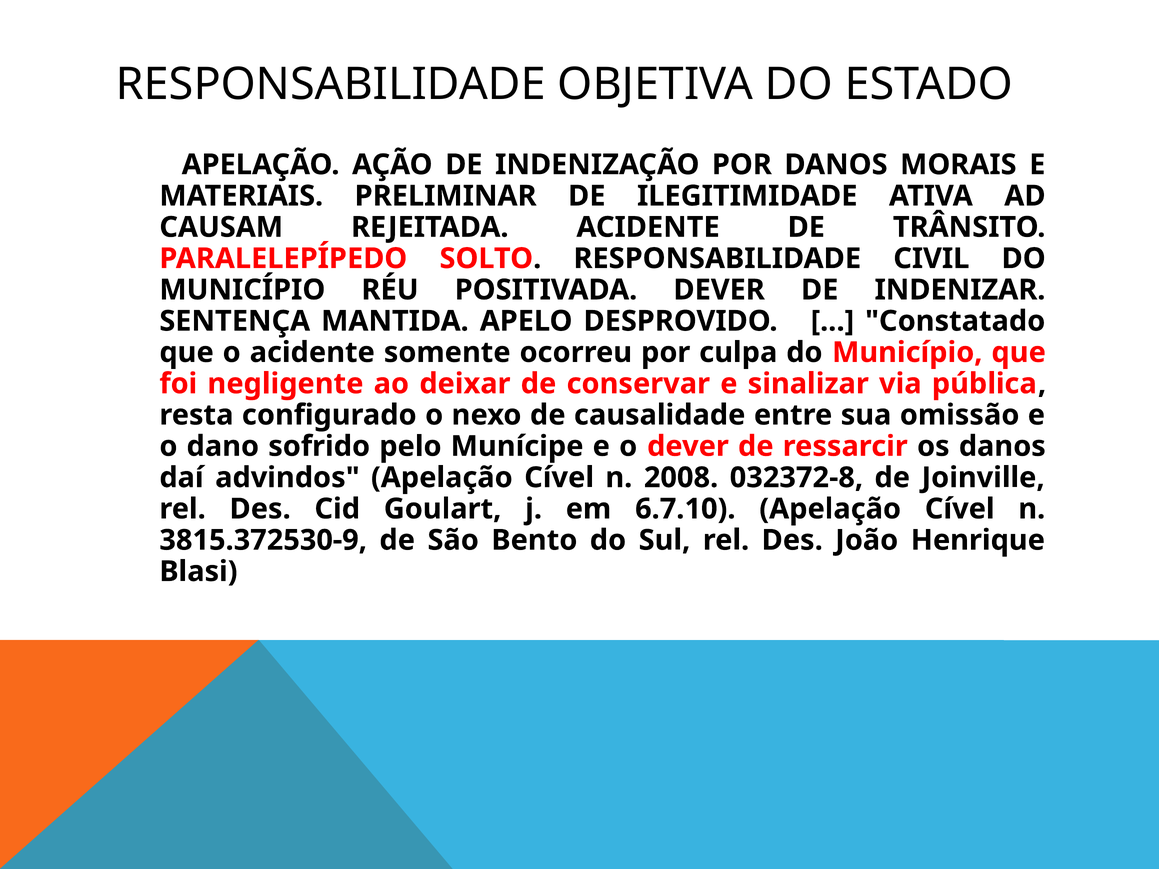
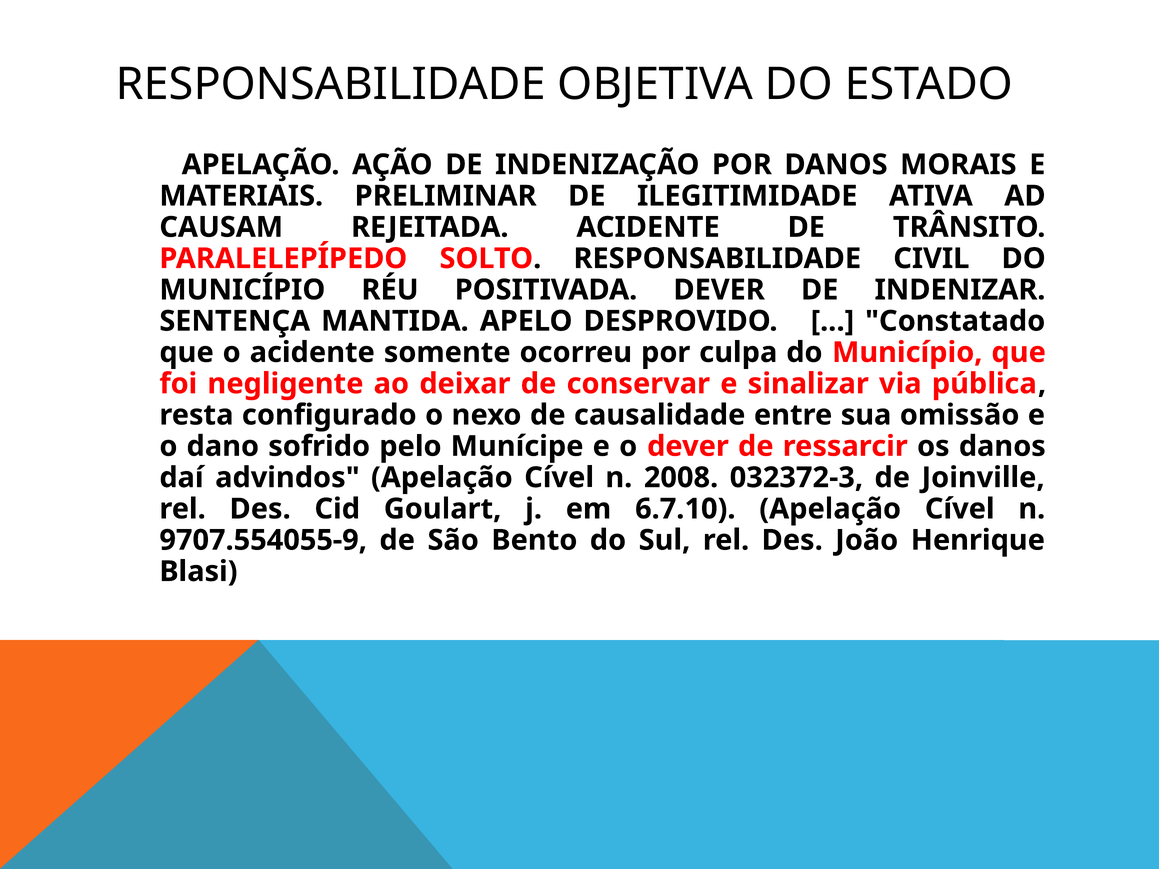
032372-8: 032372-8 -> 032372-3
3815.372530-9: 3815.372530-9 -> 9707.554055-9
